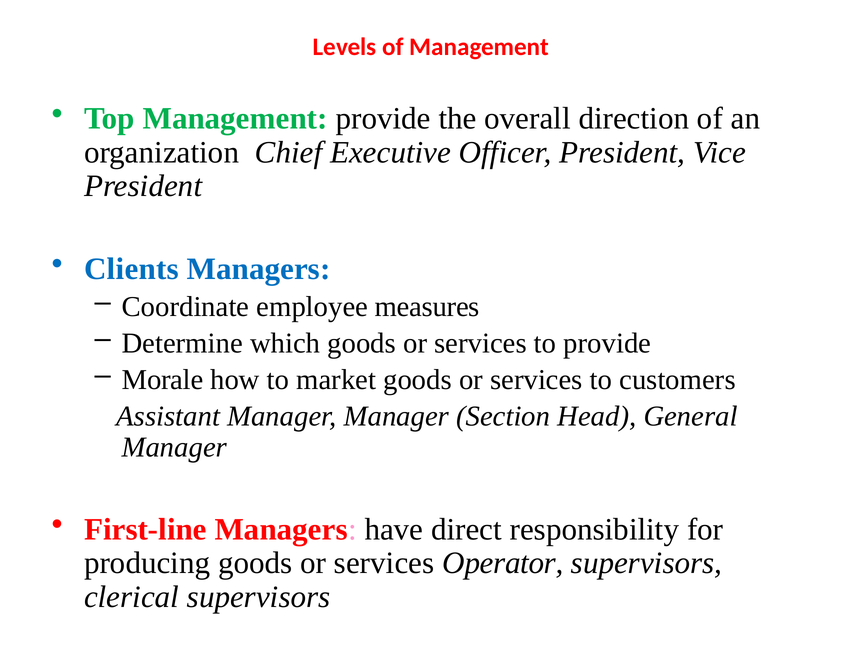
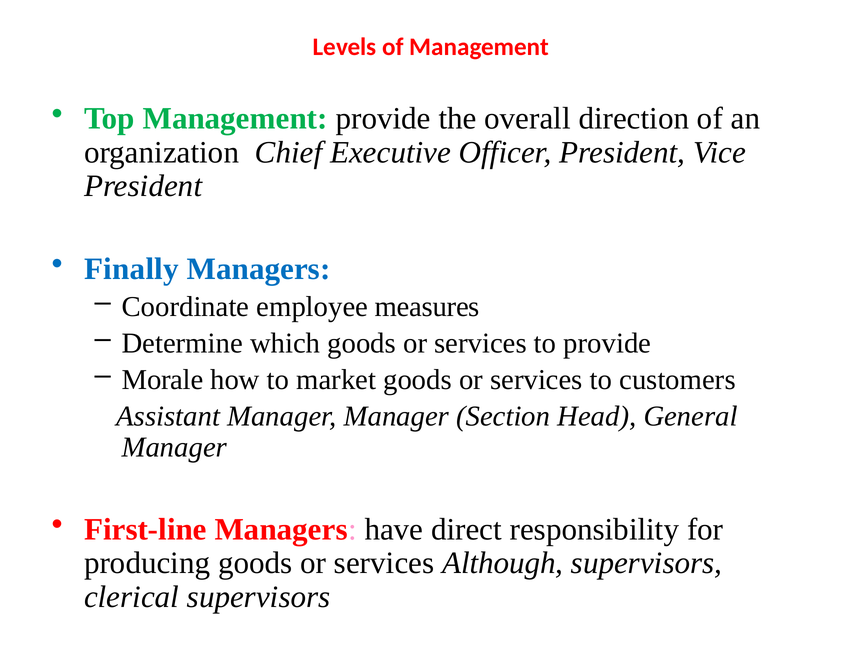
Clients: Clients -> Finally
Operator: Operator -> Although
